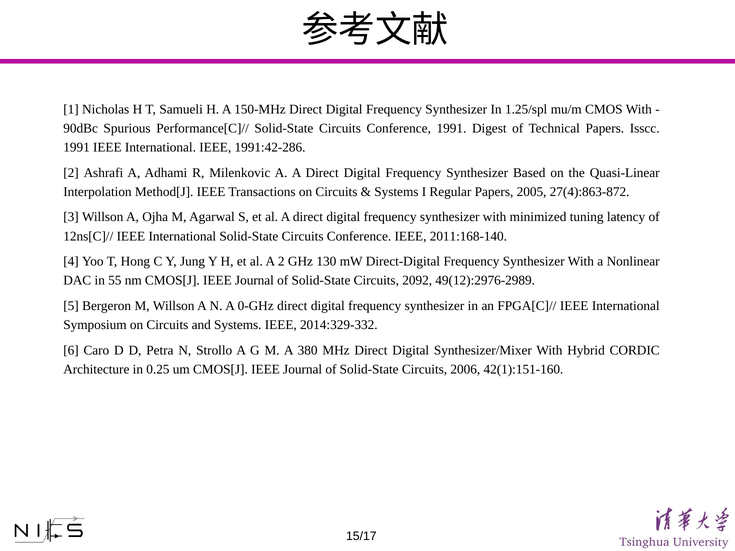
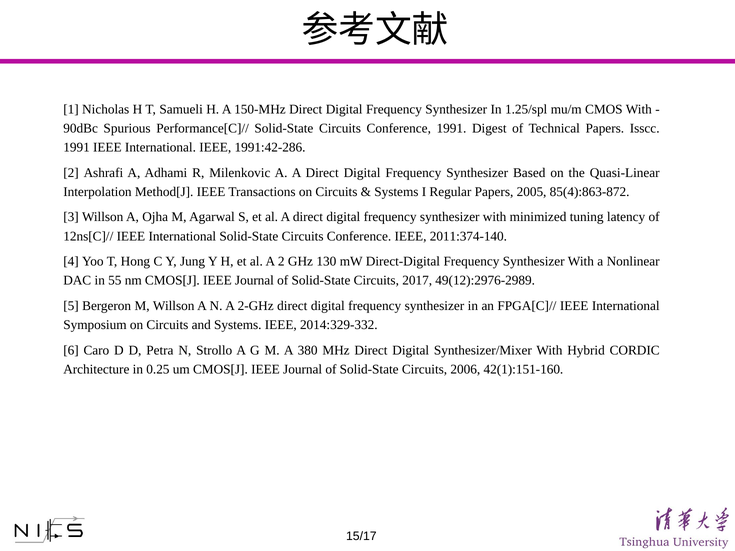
27(4):863-872: 27(4):863-872 -> 85(4):863-872
2011:168-140: 2011:168-140 -> 2011:374-140
2092: 2092 -> 2017
0-GHz: 0-GHz -> 2-GHz
